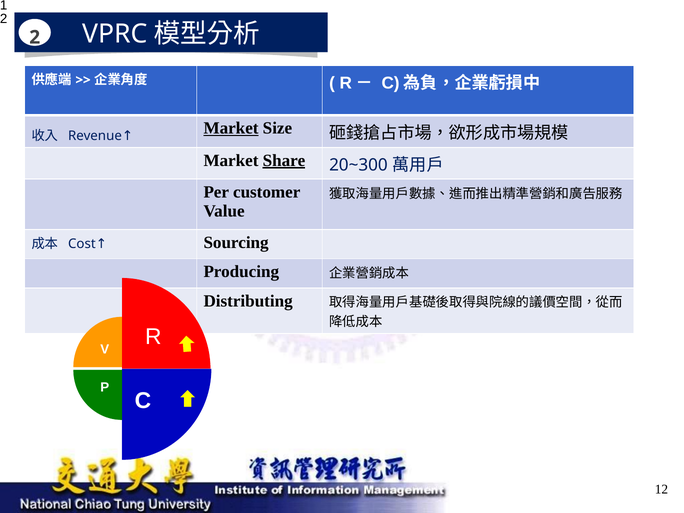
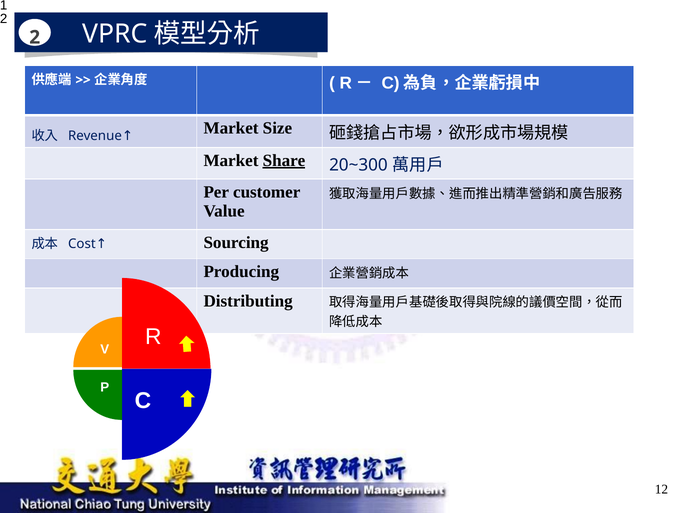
Market at (231, 128) underline: present -> none
